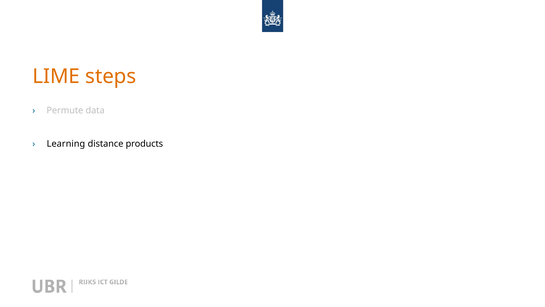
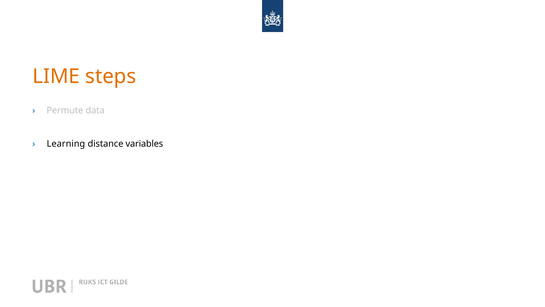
products: products -> variables
